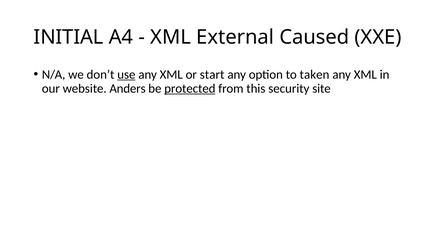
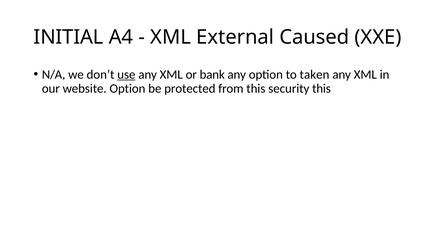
start: start -> bank
website Anders: Anders -> Option
protected underline: present -> none
security site: site -> this
